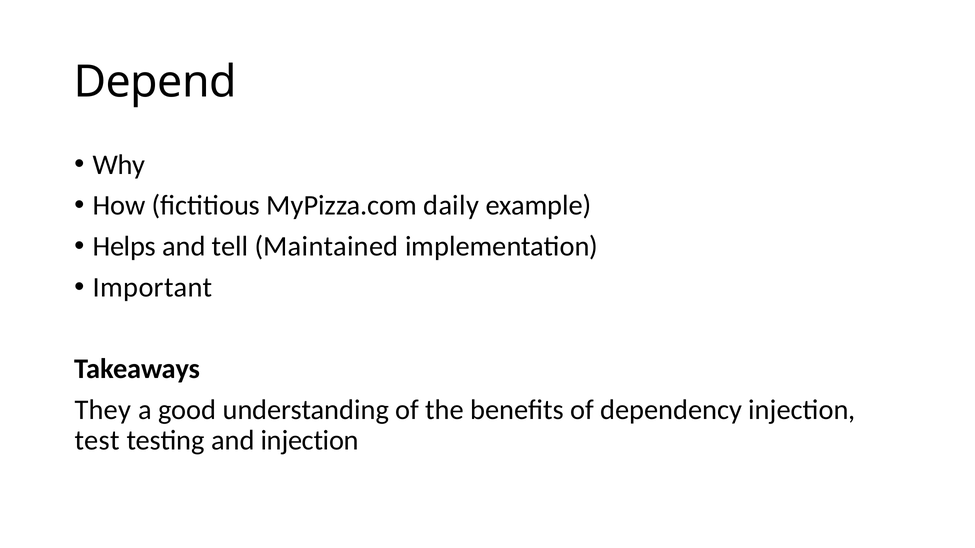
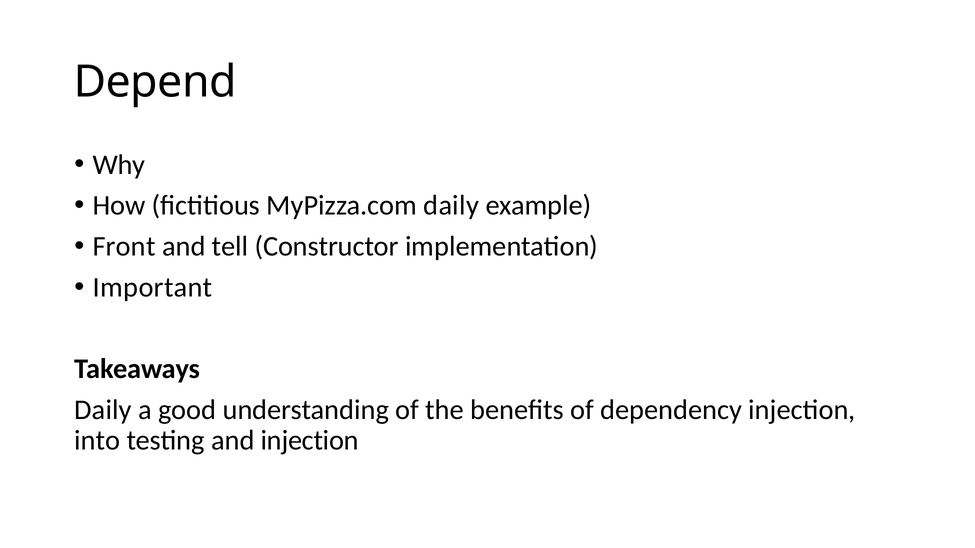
Helps: Helps -> Front
Maintained: Maintained -> Constructor
They at (103, 410): They -> Daily
test: test -> into
